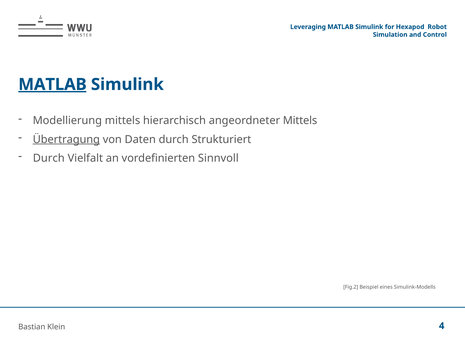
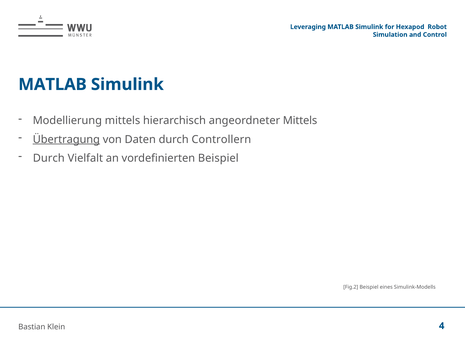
MATLAB at (52, 84) underline: present -> none
Strukturiert: Strukturiert -> Controllern
vordefinierten Sinnvoll: Sinnvoll -> Beispiel
